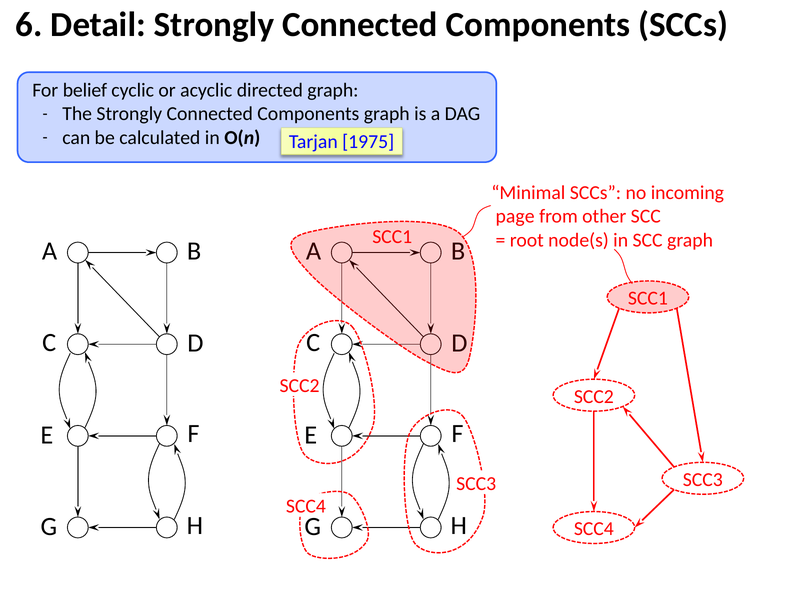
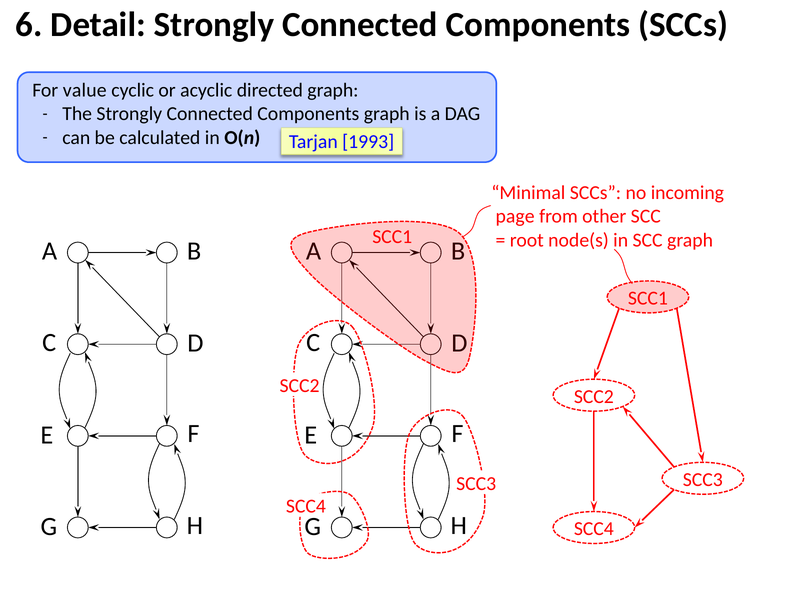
belief: belief -> value
1975: 1975 -> 1993
